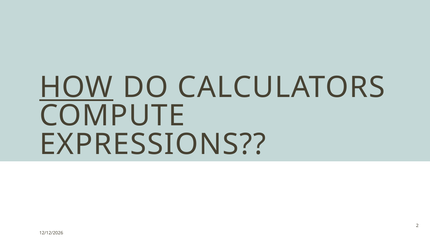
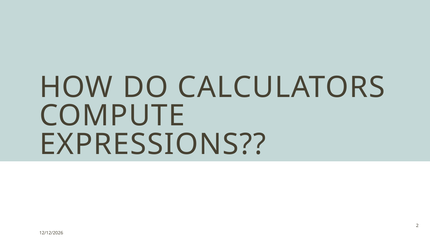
HOW underline: present -> none
